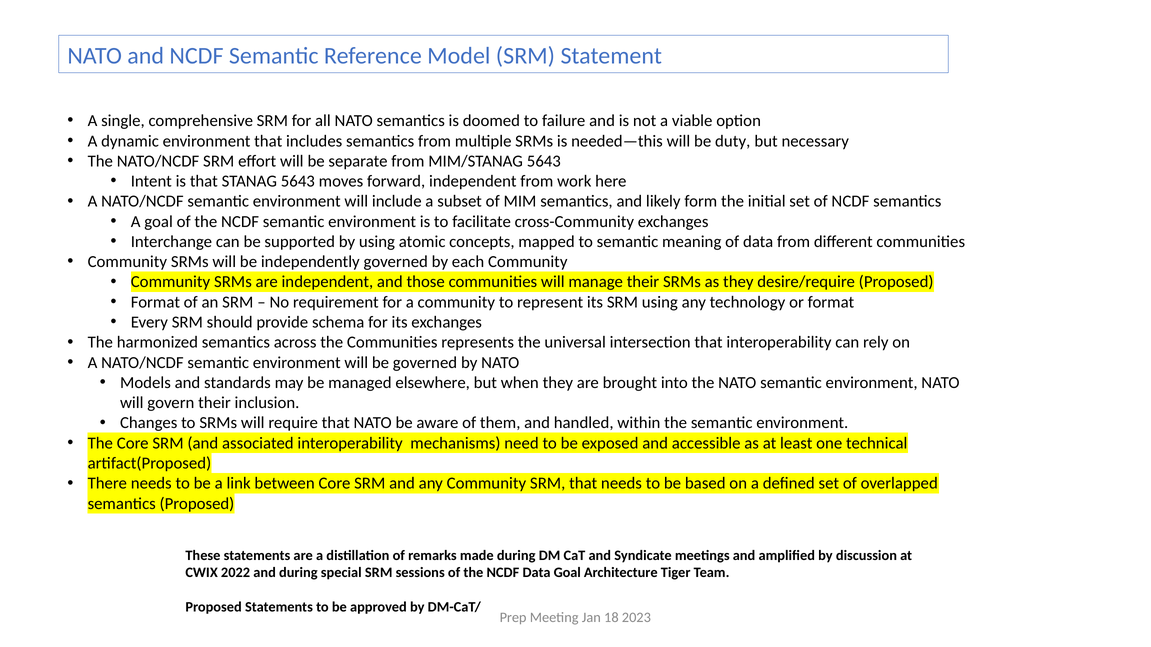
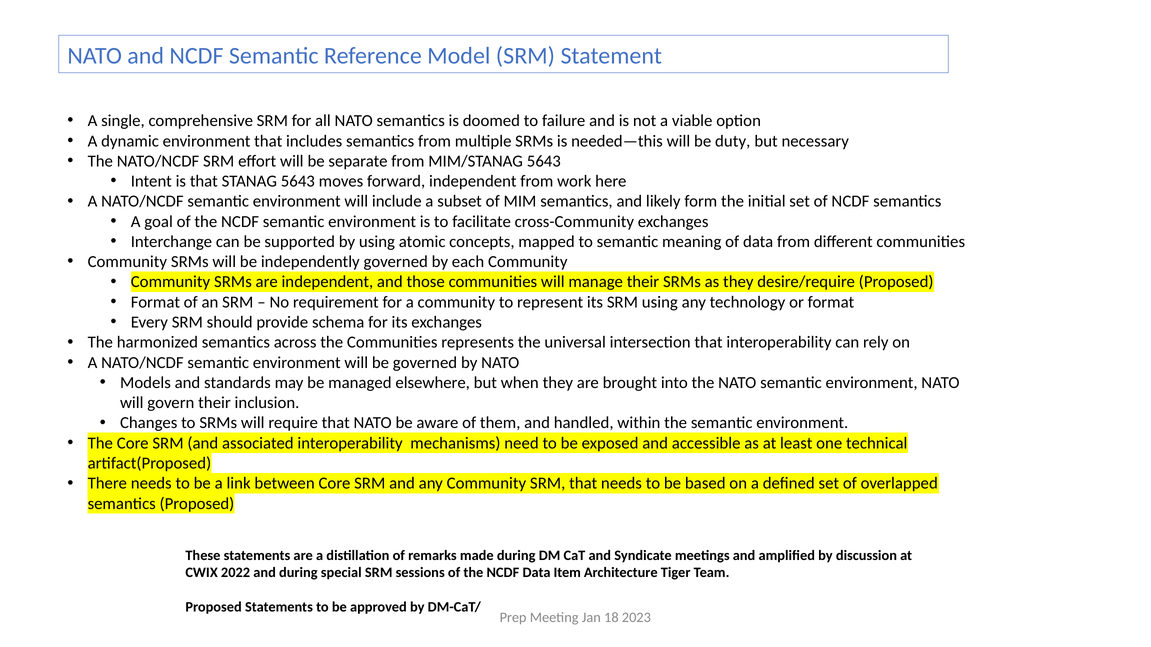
Data Goal: Goal -> Item
